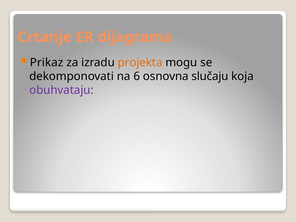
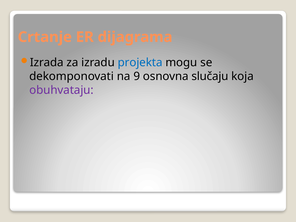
Prikaz: Prikaz -> Izrada
projekta colour: orange -> blue
6: 6 -> 9
